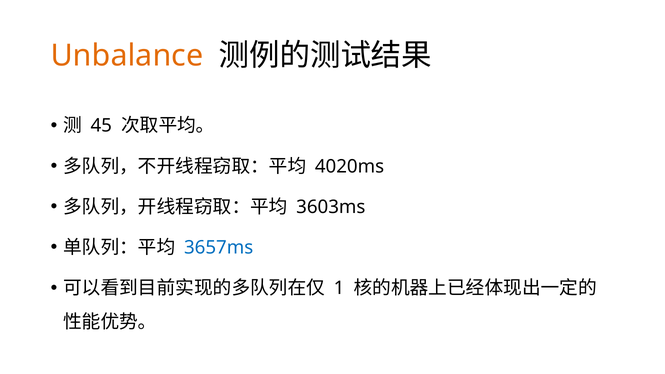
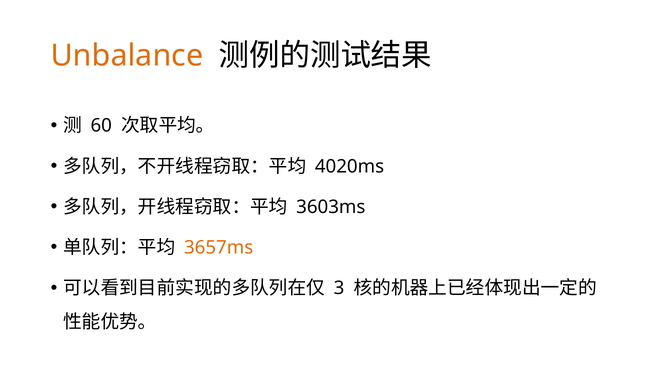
45: 45 -> 60
3657ms colour: blue -> orange
1: 1 -> 3
